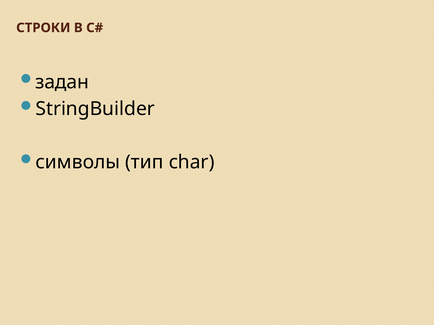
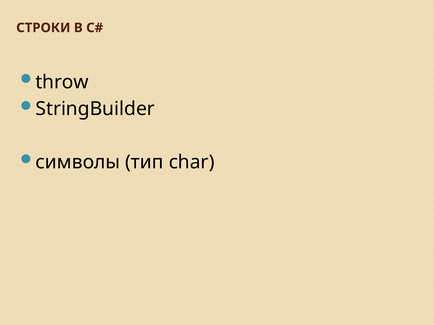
задан: задан -> throw
